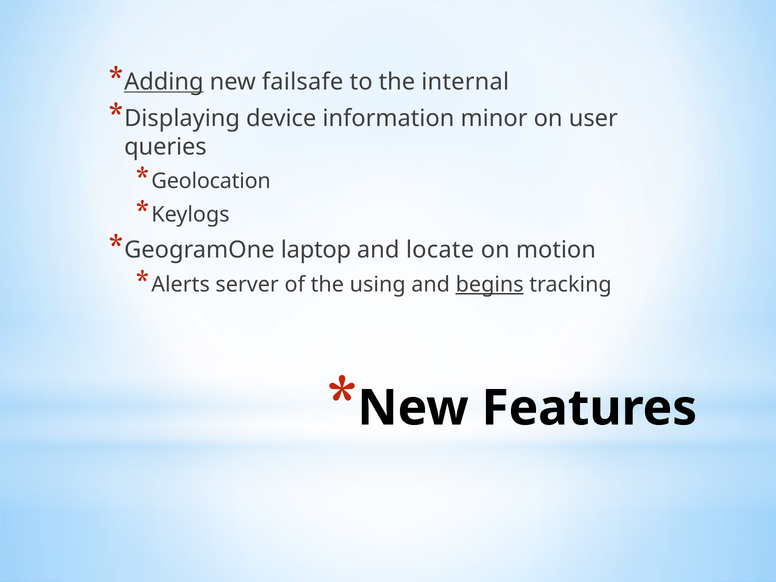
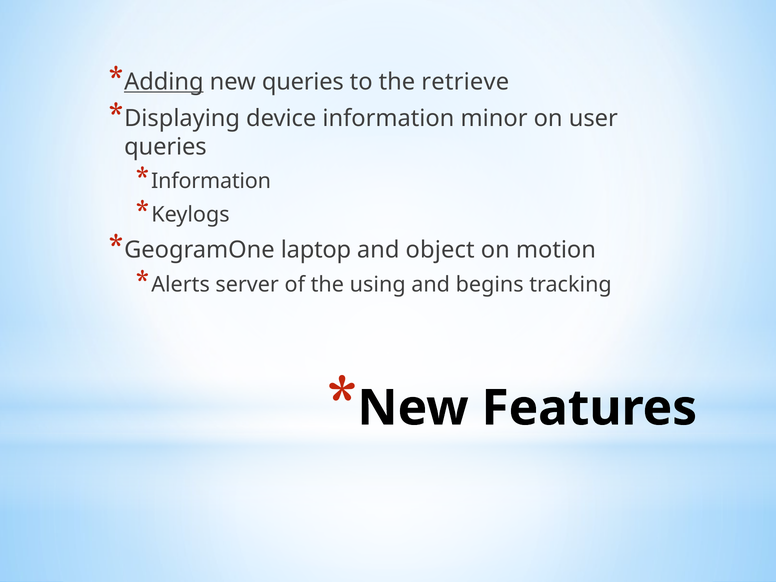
new failsafe: failsafe -> queries
internal: internal -> retrieve
Geolocation at (211, 181): Geolocation -> Information
locate: locate -> object
begins underline: present -> none
